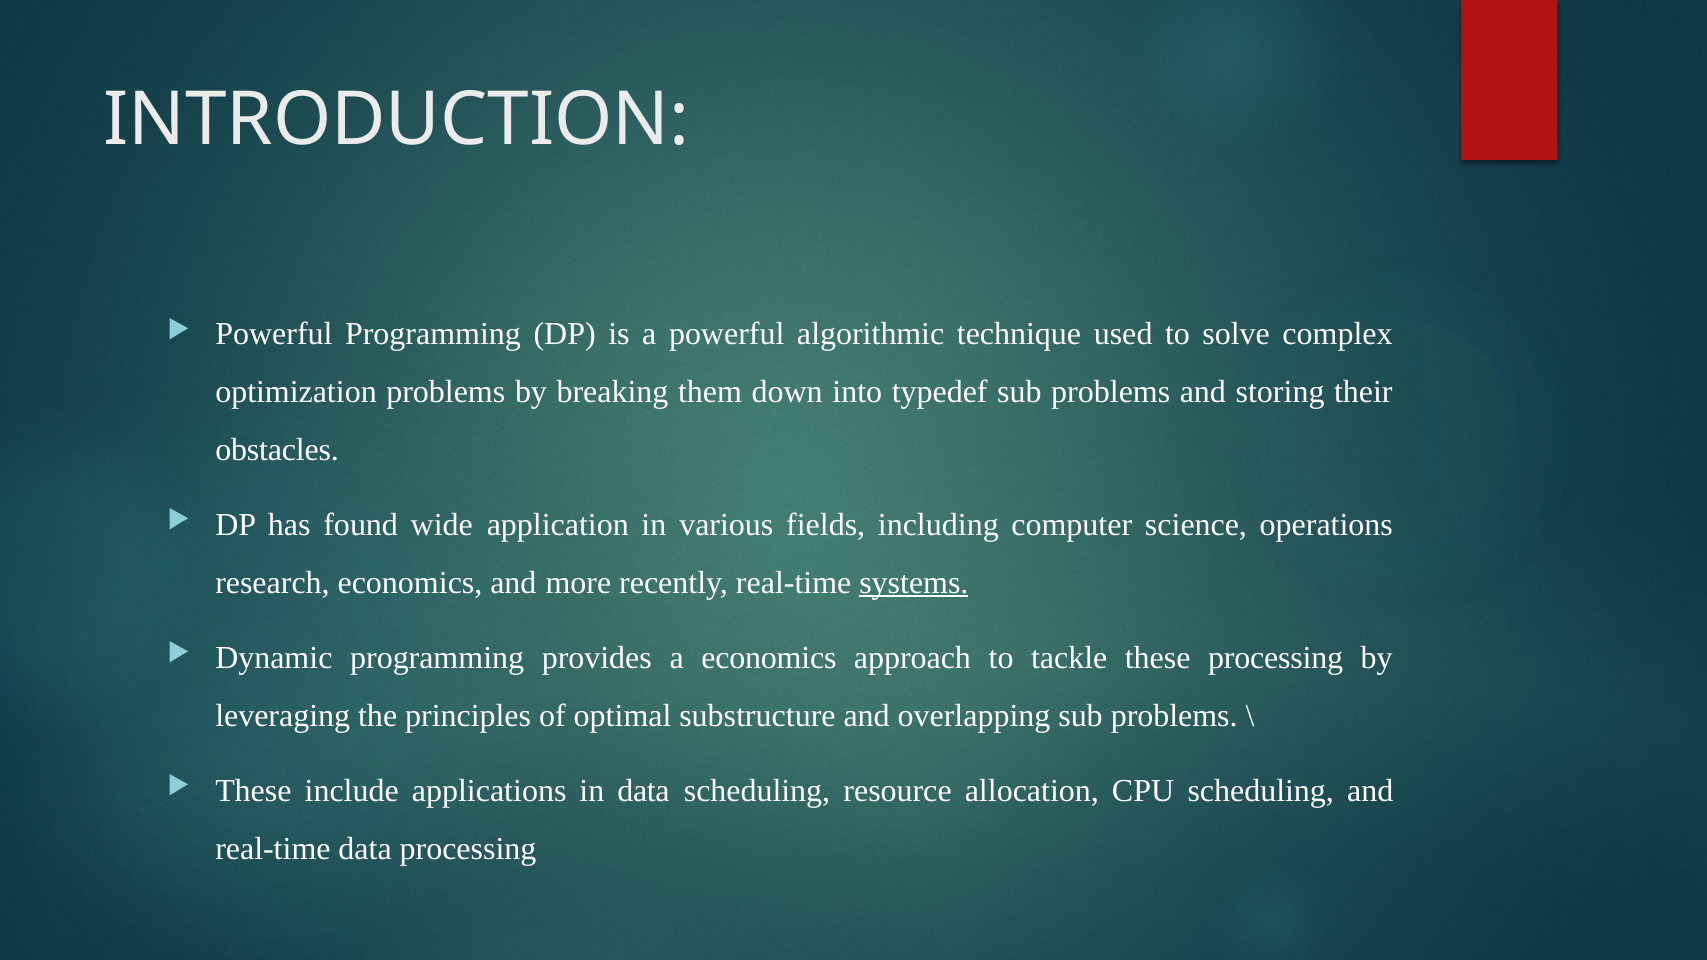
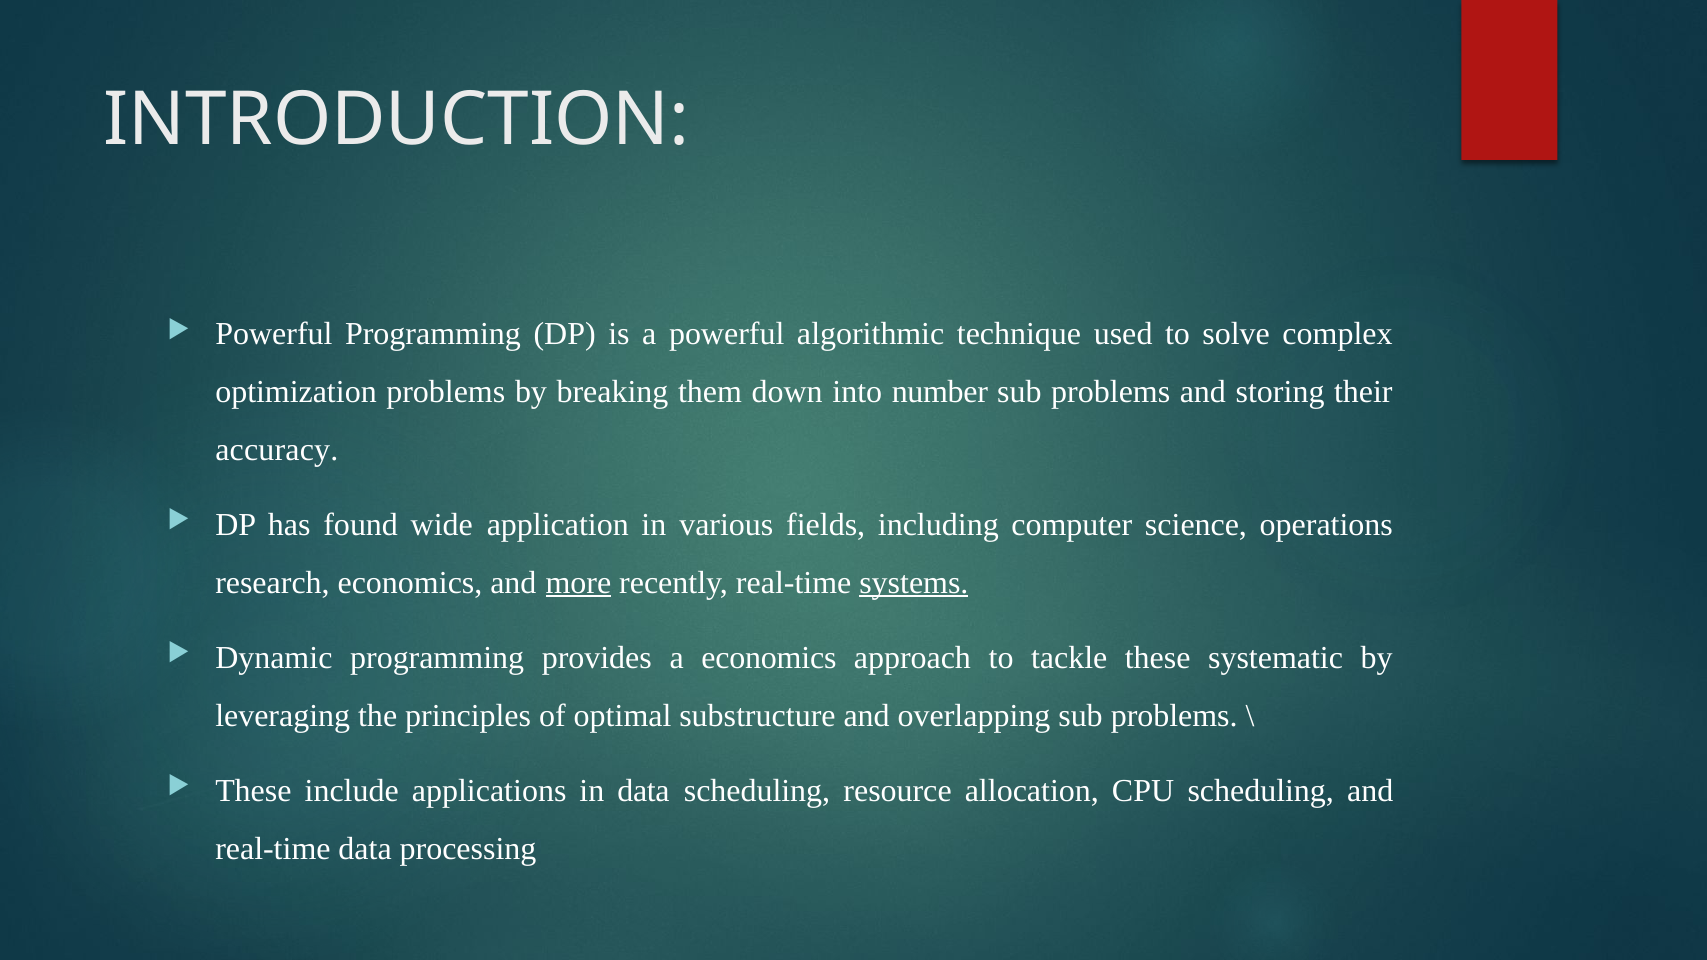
typedef: typedef -> number
obstacles: obstacles -> accuracy
more underline: none -> present
these processing: processing -> systematic
